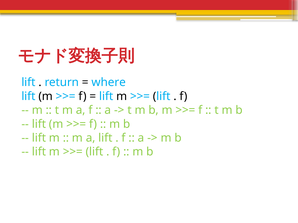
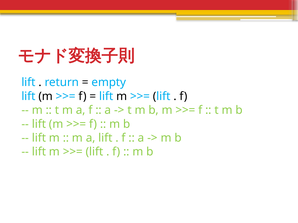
where: where -> empty
